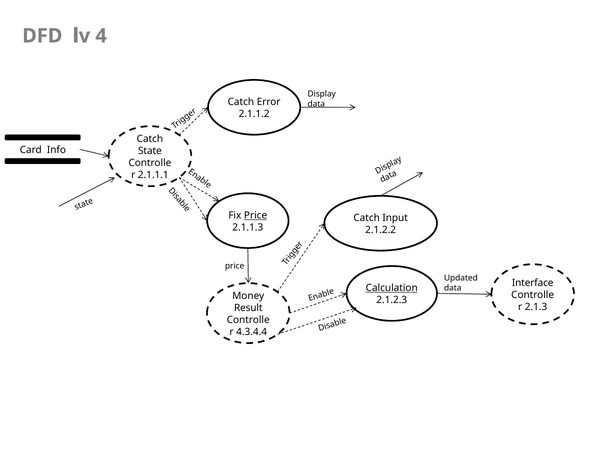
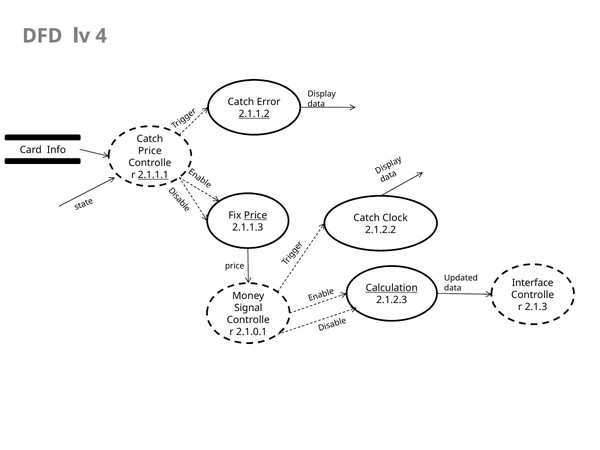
2.1.1.2 underline: none -> present
State at (150, 151): State -> Price
2.1.1.1 underline: none -> present
Input: Input -> Clock
Result: Result -> Signal
4.3.4.4: 4.3.4.4 -> 2.1.0.1
